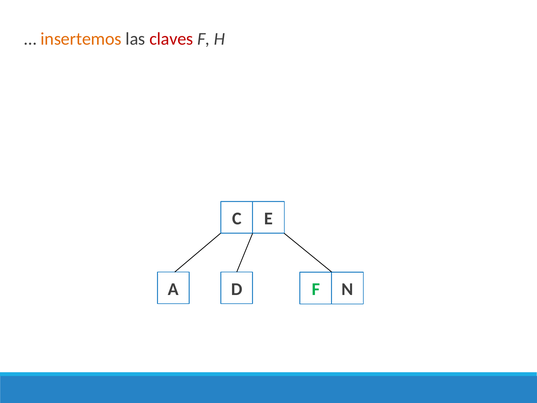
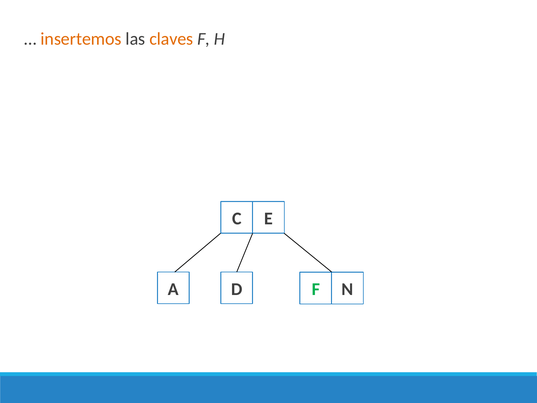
claves colour: red -> orange
